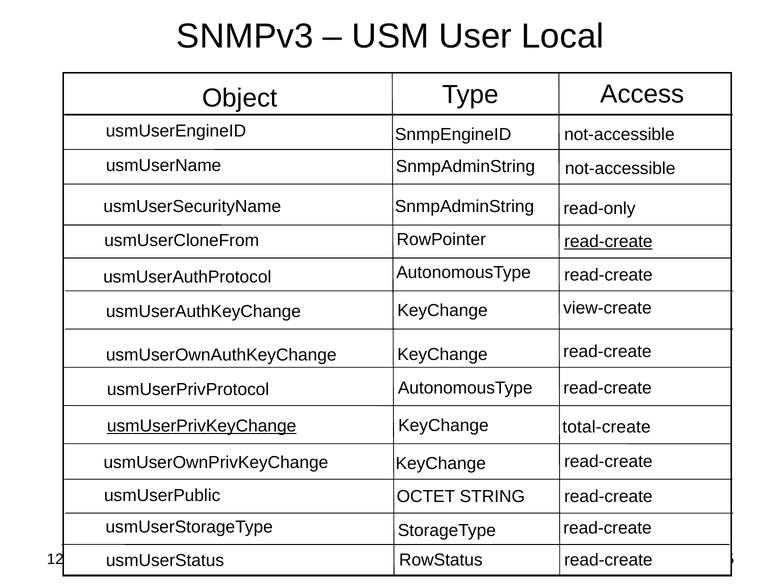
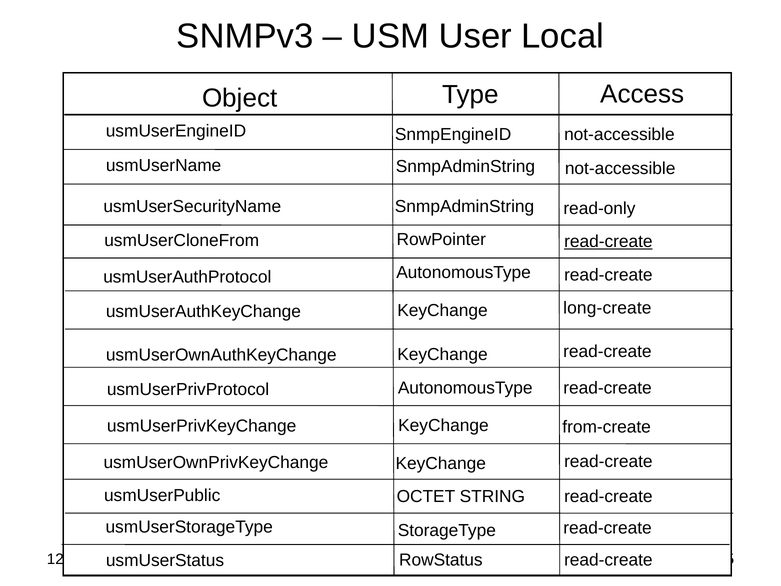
view-create: view-create -> long-create
usmUserPrivKeyChange underline: present -> none
total-create: total-create -> from-create
